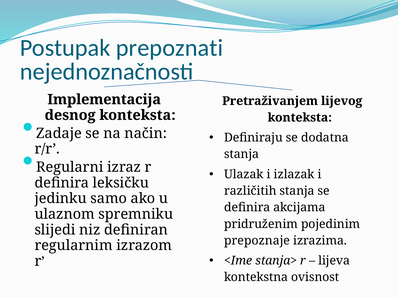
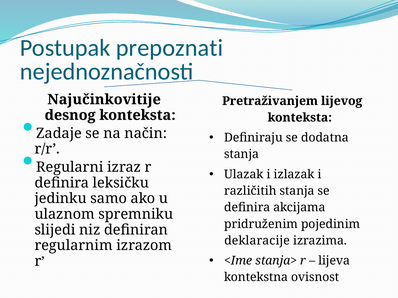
Implementacija: Implementacija -> Najučinkovitije
prepoznaje: prepoznaje -> deklaracije
